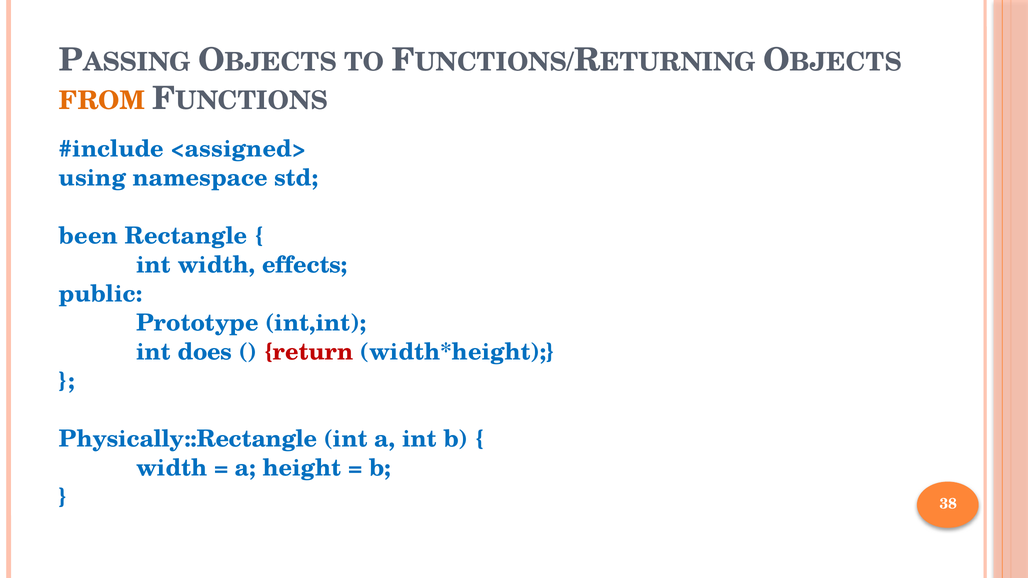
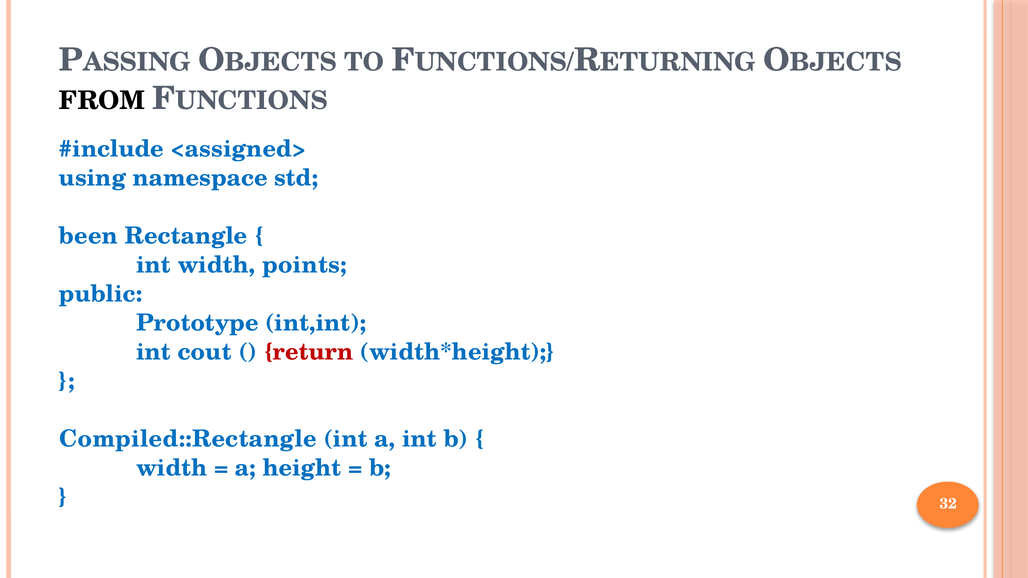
FROM colour: orange -> black
effects: effects -> points
does: does -> cout
Physically::Rectangle: Physically::Rectangle -> Compiled::Rectangle
38: 38 -> 32
